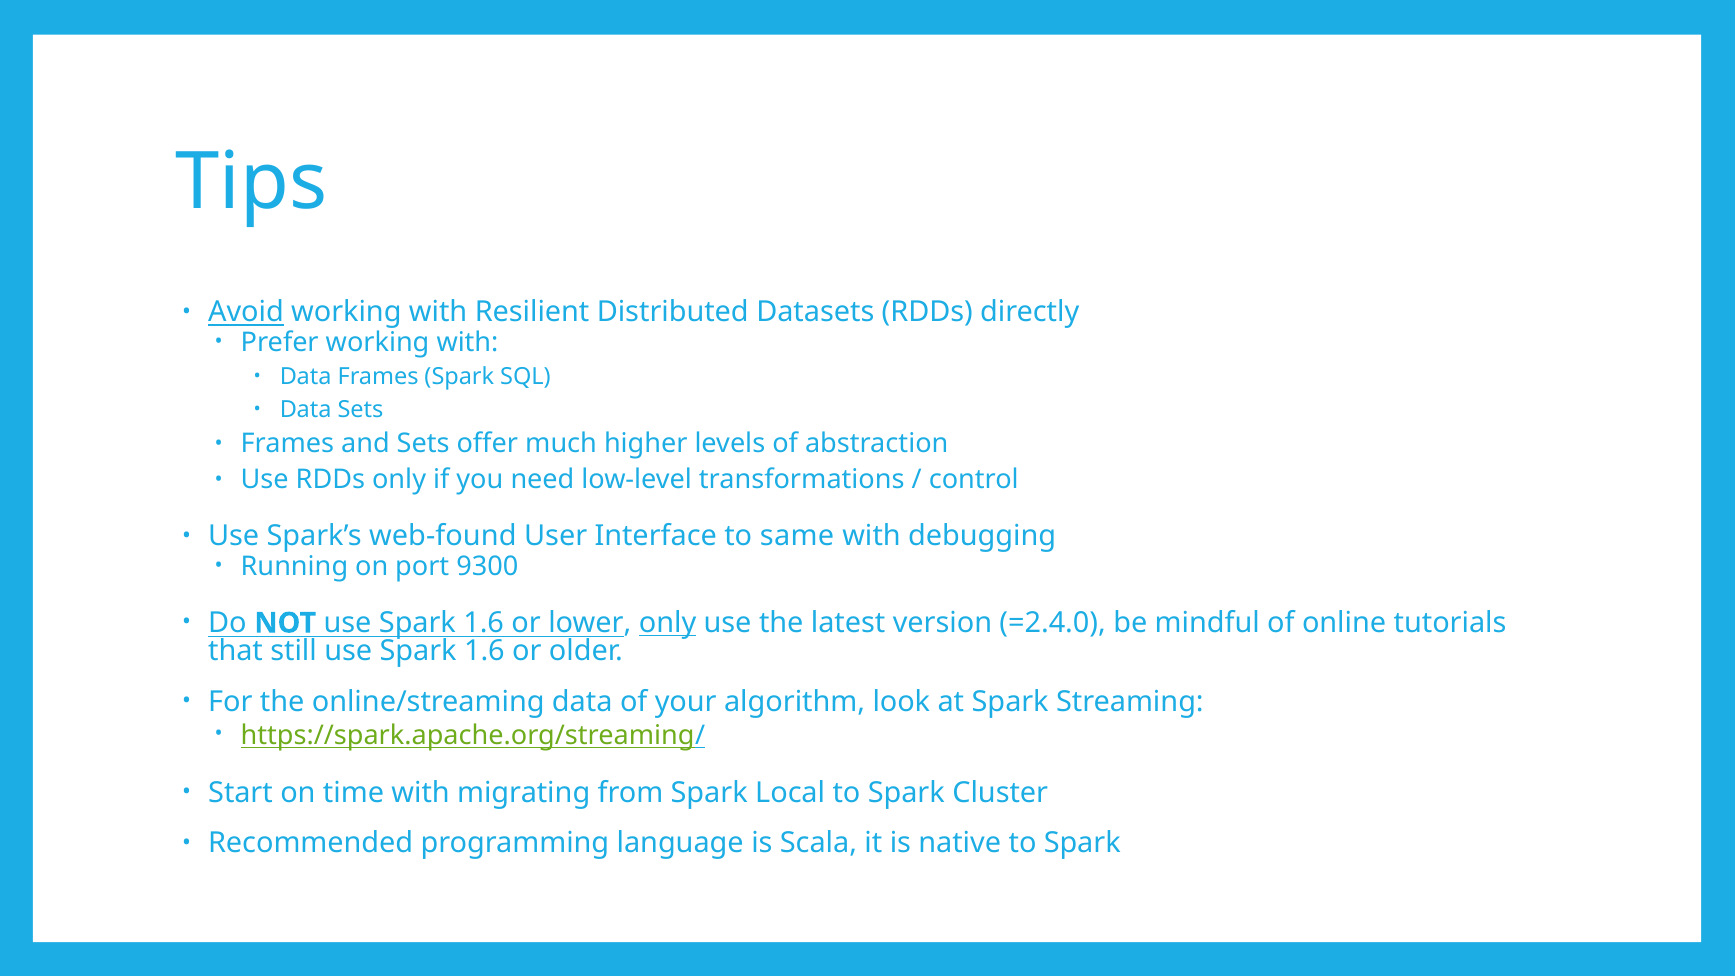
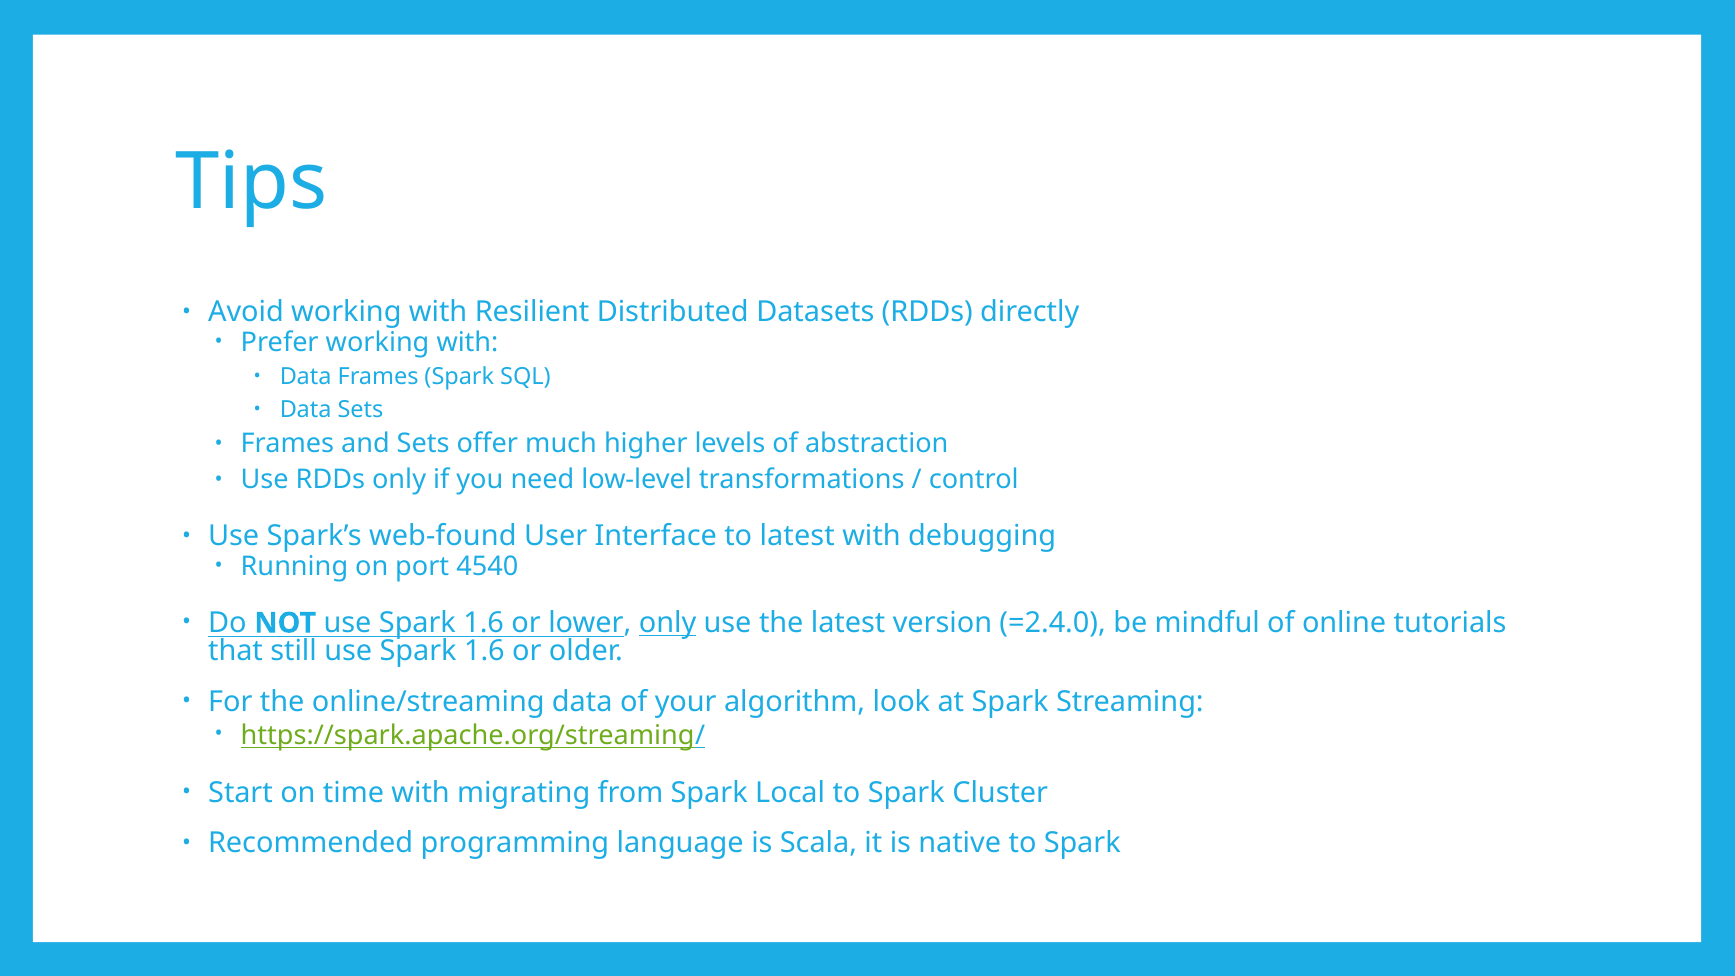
Avoid underline: present -> none
to same: same -> latest
9300: 9300 -> 4540
